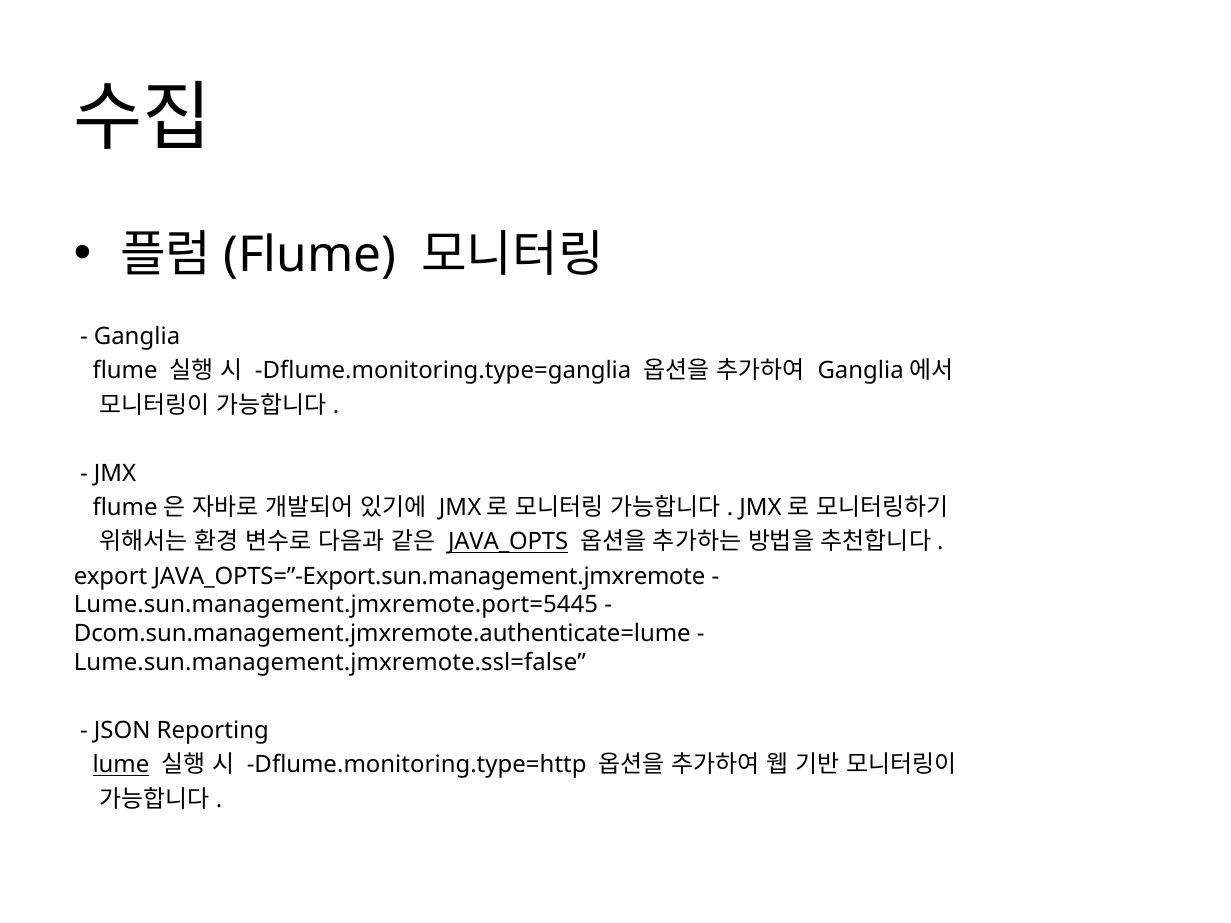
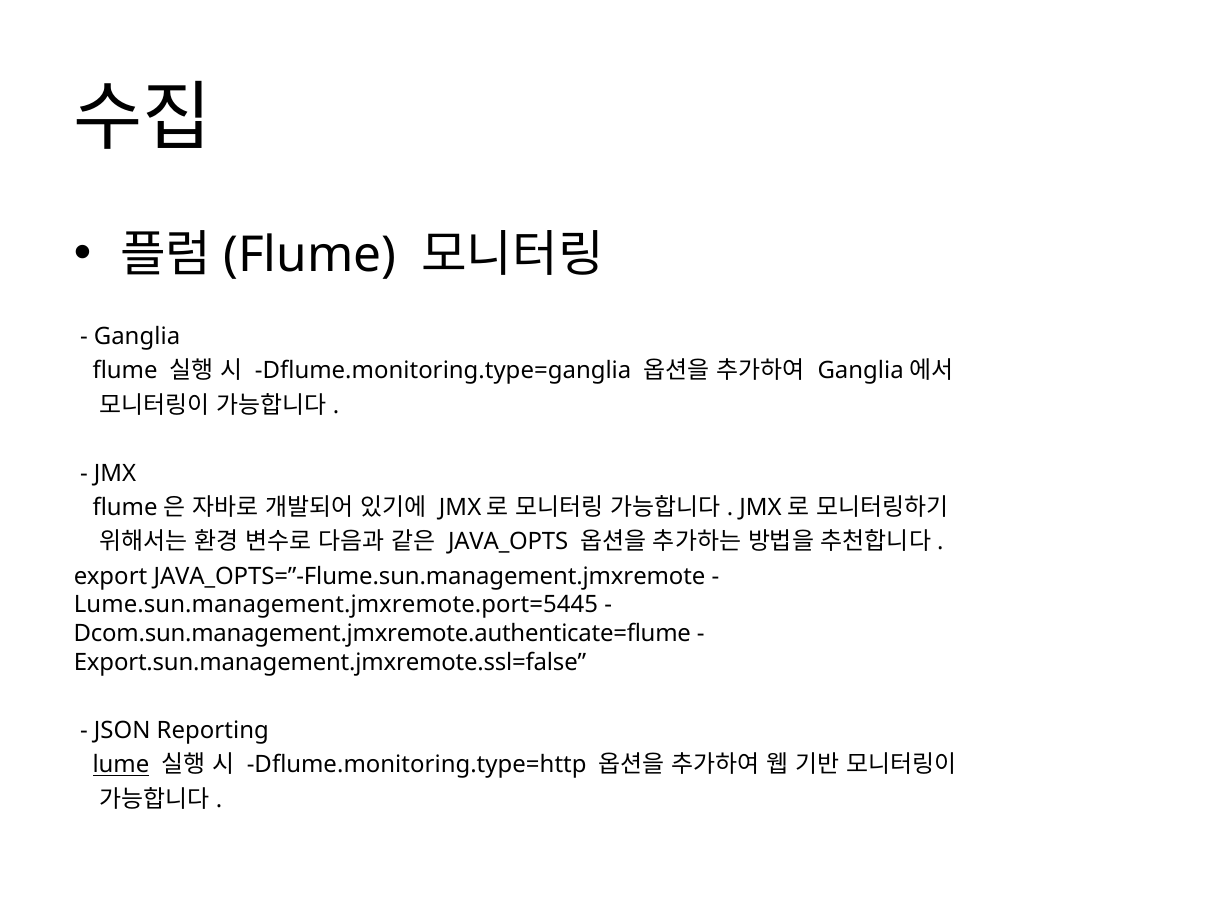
JAVA_OPTS underline: present -> none
JAVA_OPTS=”-Export.sun.management.jmxremote: JAVA_OPTS=”-Export.sun.management.jmxremote -> JAVA_OPTS=”-Flume.sun.management.jmxremote
Dcom.sun.management.jmxremote.authenticate=lume: Dcom.sun.management.jmxremote.authenticate=lume -> Dcom.sun.management.jmxremote.authenticate=flume
Lume.sun.management.jmxremote.ssl=false: Lume.sun.management.jmxremote.ssl=false -> Export.sun.management.jmxremote.ssl=false
